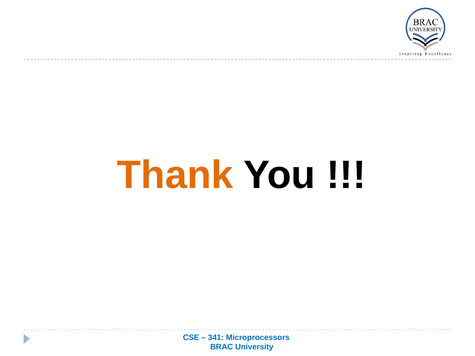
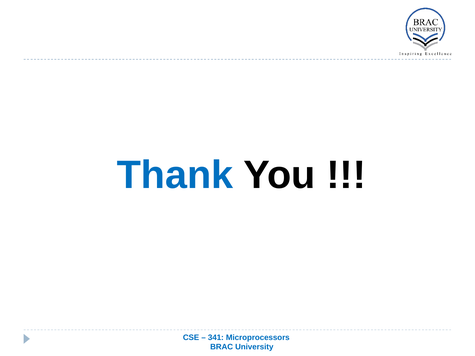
Thank colour: orange -> blue
